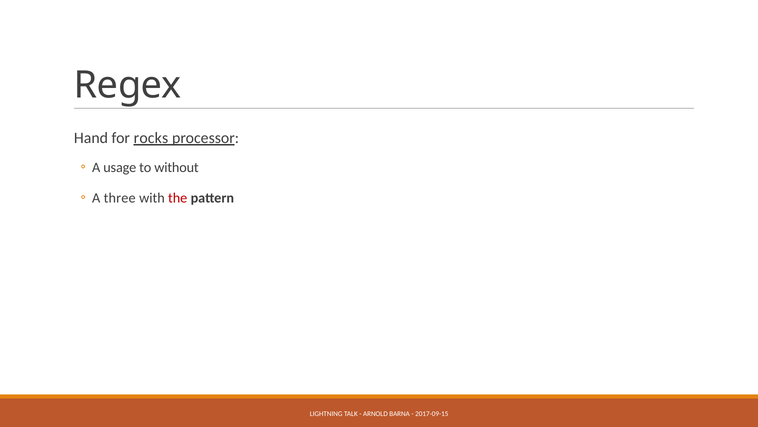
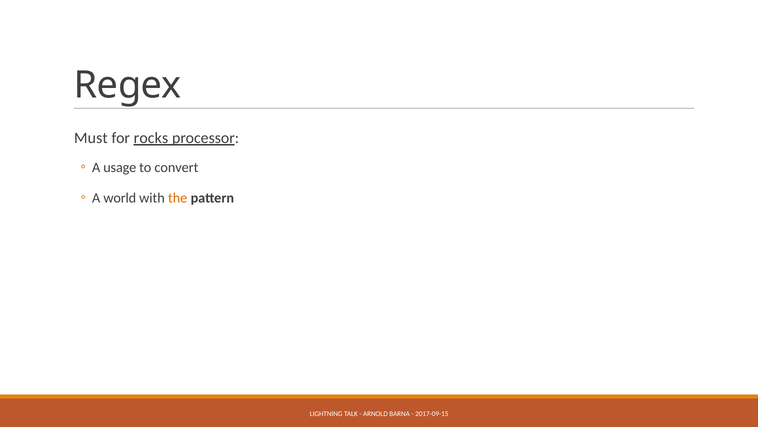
Hand: Hand -> Must
without: without -> convert
three: three -> world
the colour: red -> orange
